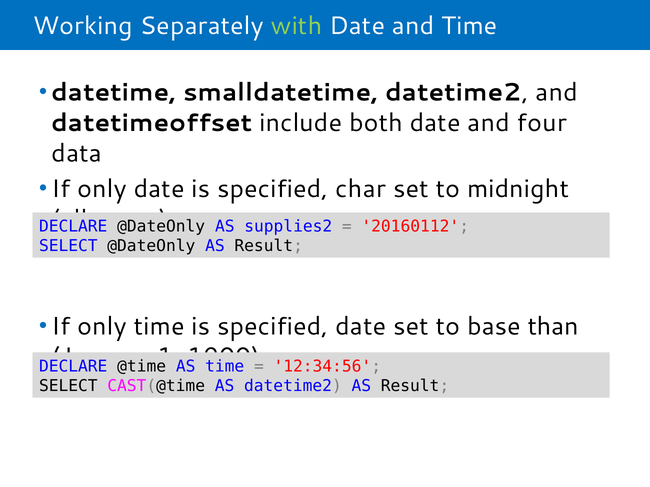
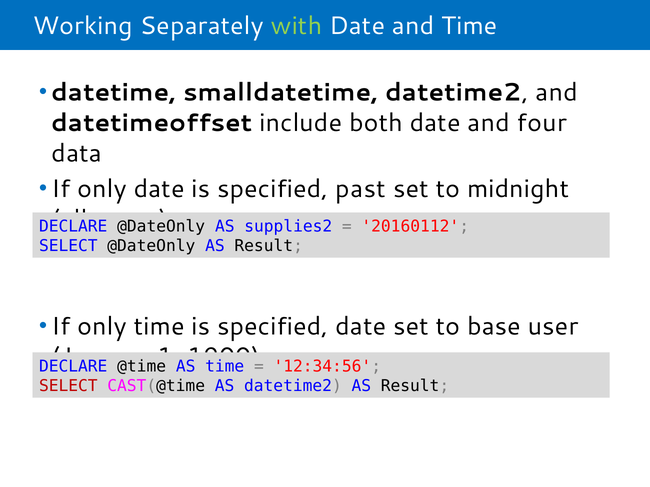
char: char -> past
than: than -> user
SELECT at (68, 386) colour: black -> red
